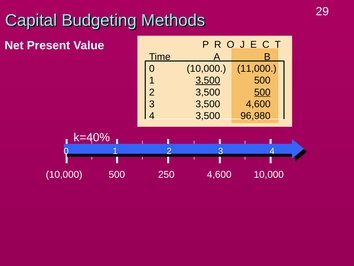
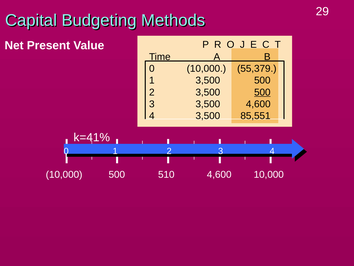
11,000: 11,000 -> 55,379
3,500 at (208, 80) underline: present -> none
96,980: 96,980 -> 85,551
k=40%: k=40% -> k=41%
250: 250 -> 510
